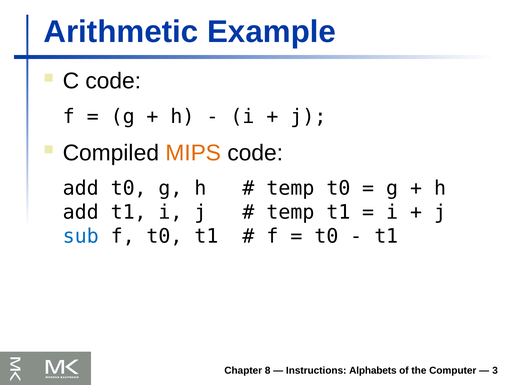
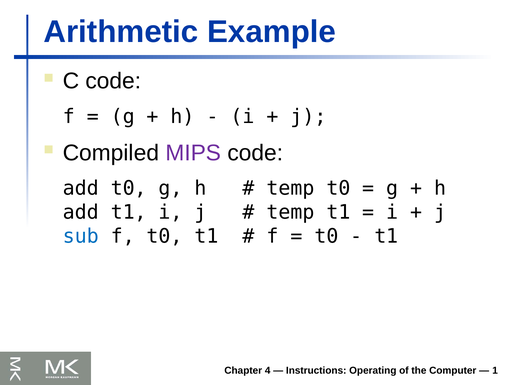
MIPS colour: orange -> purple
8: 8 -> 4
Alphabets: Alphabets -> Operating
3: 3 -> 1
